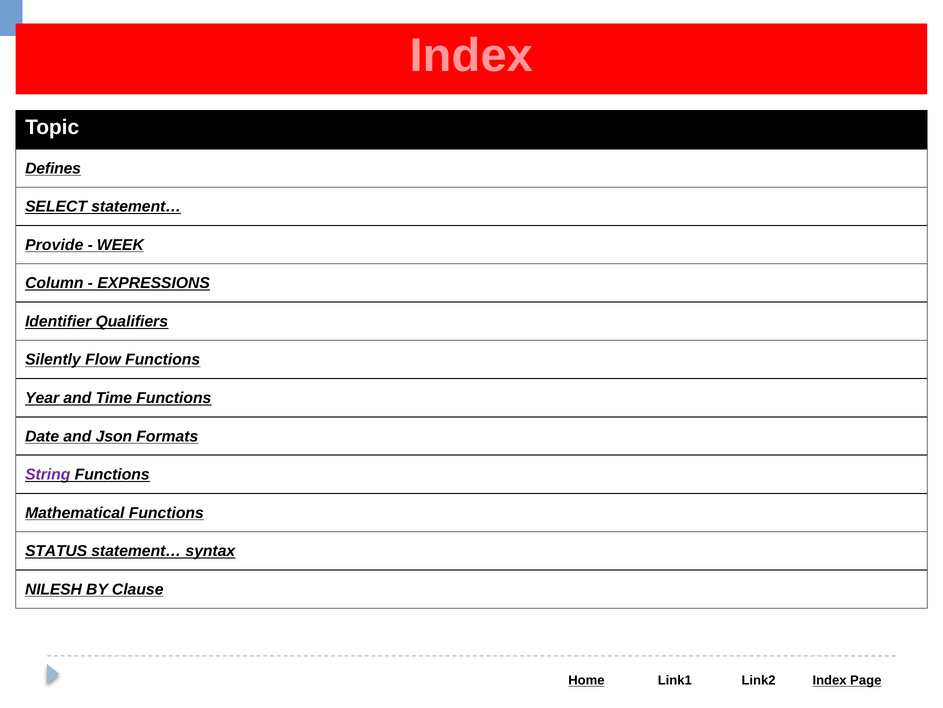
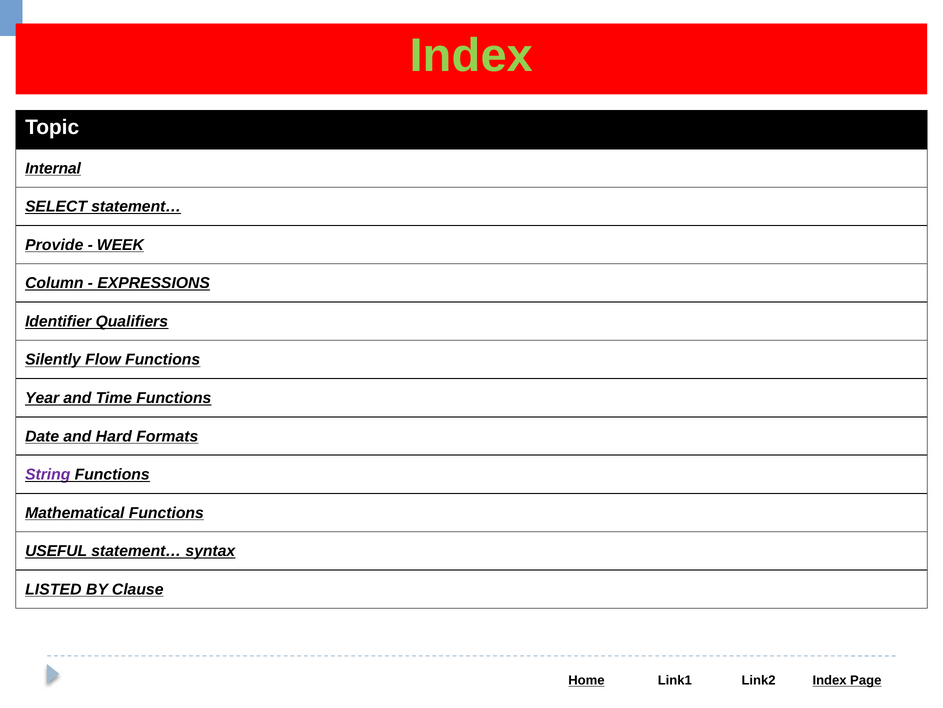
Index at (471, 55) colour: pink -> light green
Defines: Defines -> Internal
Json: Json -> Hard
STATUS: STATUS -> USEFUL
NILESH: NILESH -> LISTED
